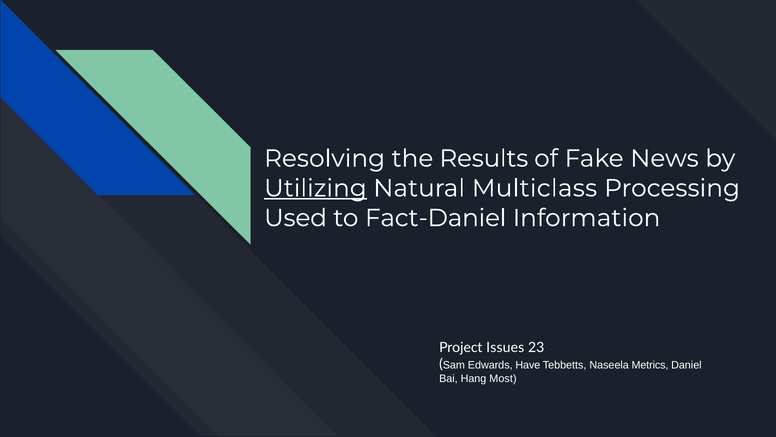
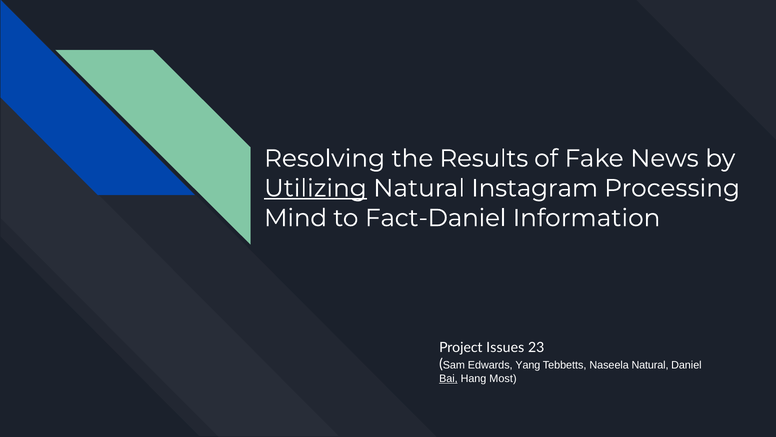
Multiclass: Multiclass -> Instagram
Used: Used -> Mind
Have: Have -> Yang
Naseela Metrics: Metrics -> Natural
Bai underline: none -> present
